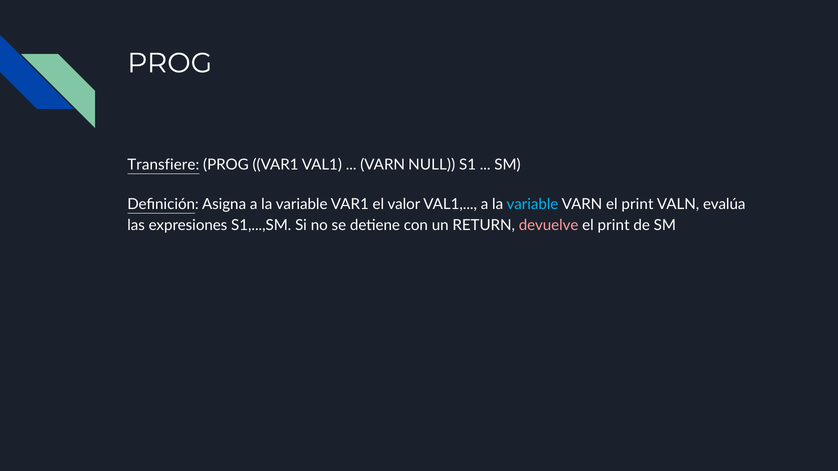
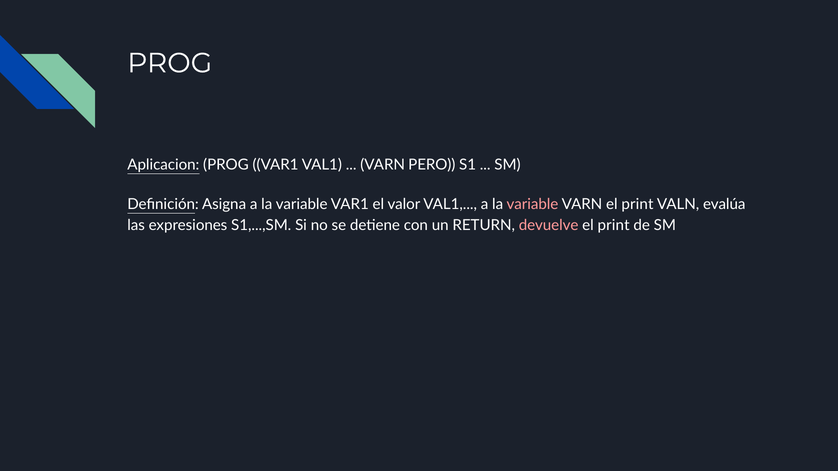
Transfiere: Transfiere -> Aplicacion
NULL: NULL -> PERO
variable at (532, 204) colour: light blue -> pink
